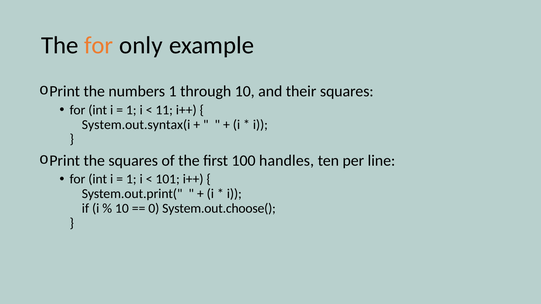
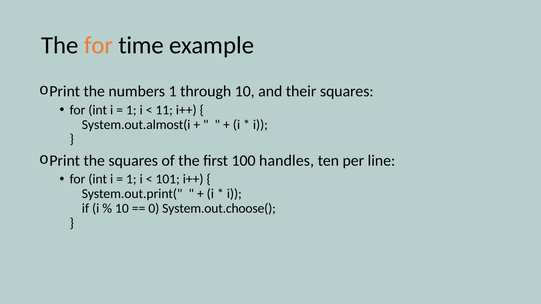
only: only -> time
System.out.syntax(i: System.out.syntax(i -> System.out.almost(i
